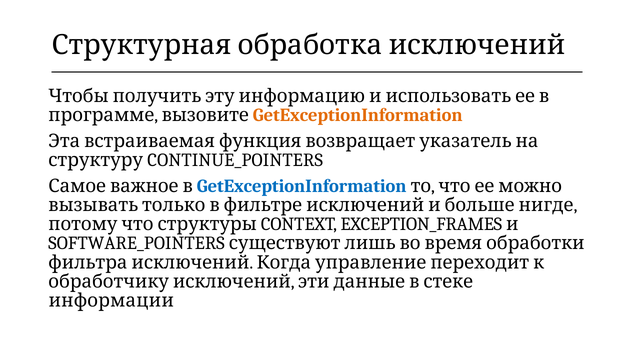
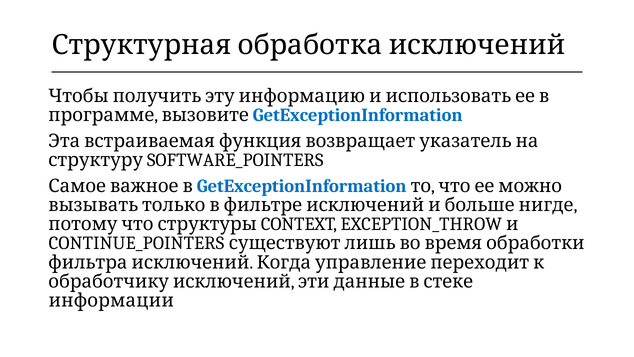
GetExceptionInformation at (358, 115) colour: orange -> blue
CONTINUE_POINTERS: CONTINUE_POINTERS -> SOFTWARE_POINTERS
EXCEPTION_FRAMES: EXCEPTION_FRAMES -> EXCEPTION_THROW
SOFTWARE_POINTERS: SOFTWARE_POINTERS -> CONTINUE_POINTERS
